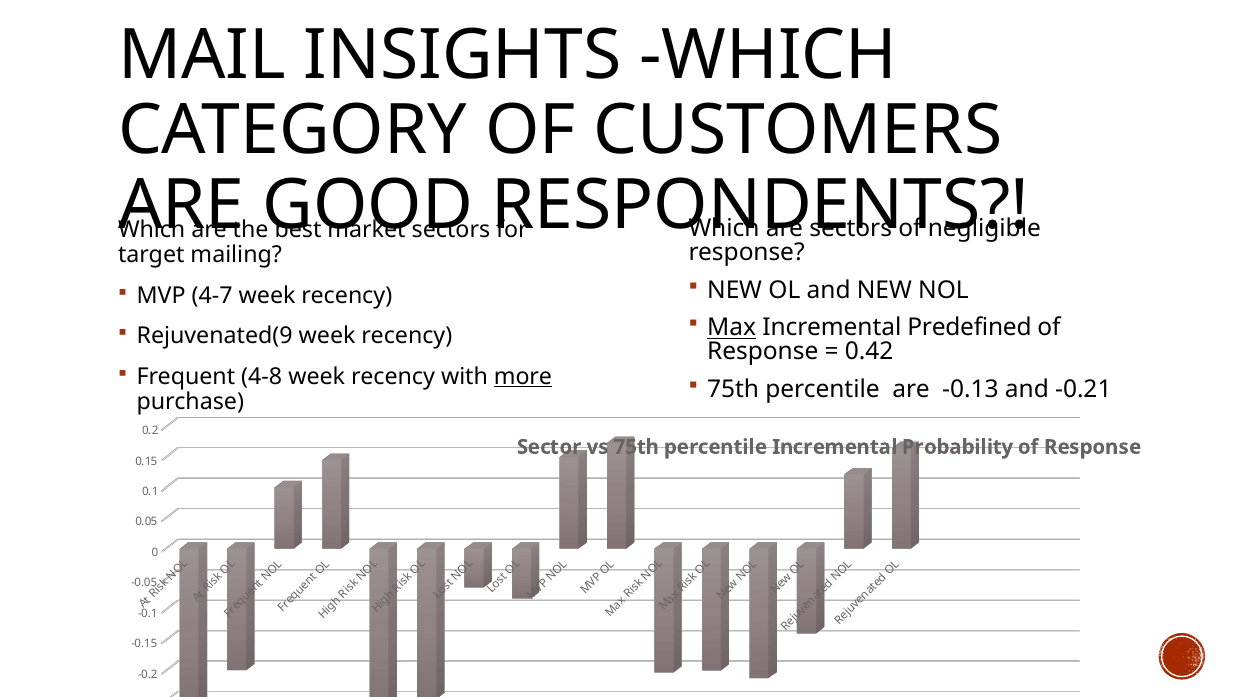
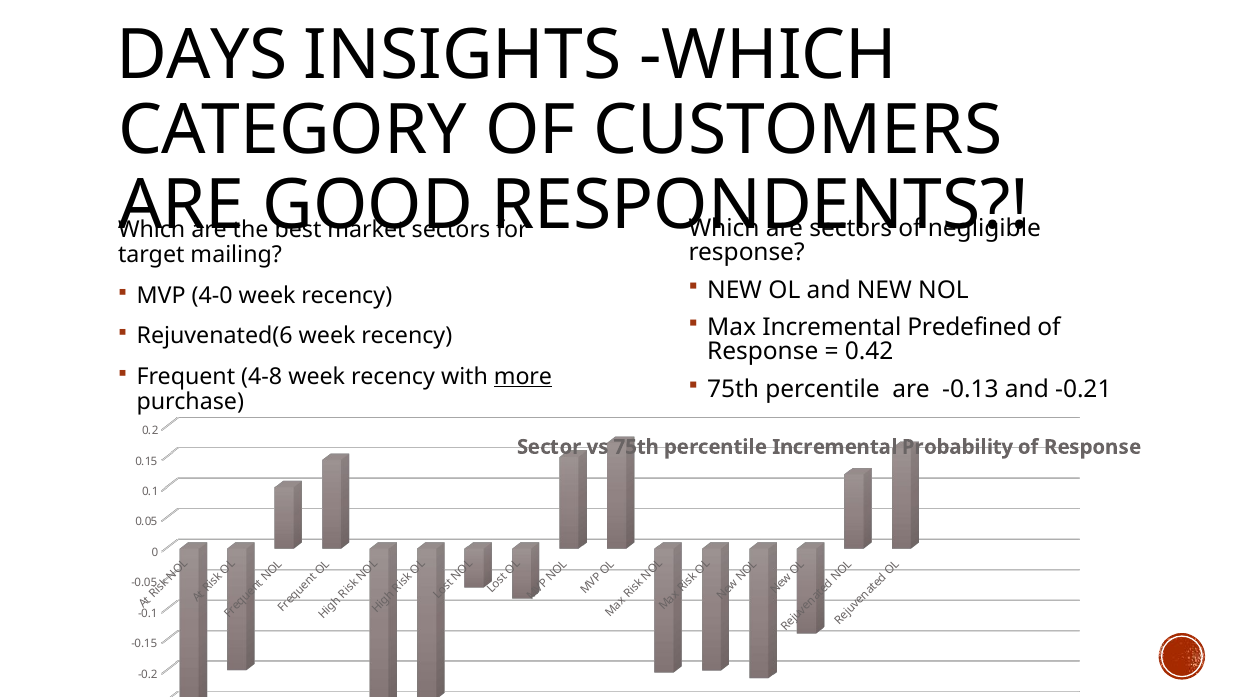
MAIL: MAIL -> DAYS
4-7: 4-7 -> 4-0
Max underline: present -> none
Rejuvenated(9: Rejuvenated(9 -> Rejuvenated(6
